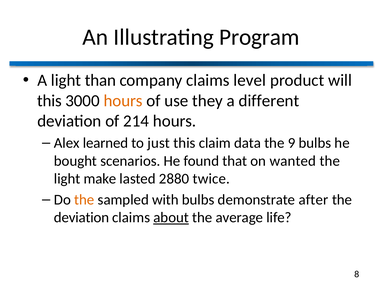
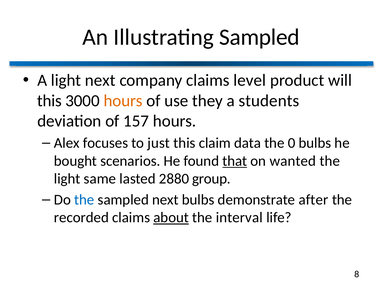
Illustrating Program: Program -> Sampled
light than: than -> next
different: different -> students
214: 214 -> 157
learned: learned -> focuses
9: 9 -> 0
that underline: none -> present
make: make -> same
twice: twice -> group
the at (84, 199) colour: orange -> blue
sampled with: with -> next
deviation at (81, 217): deviation -> recorded
average: average -> interval
